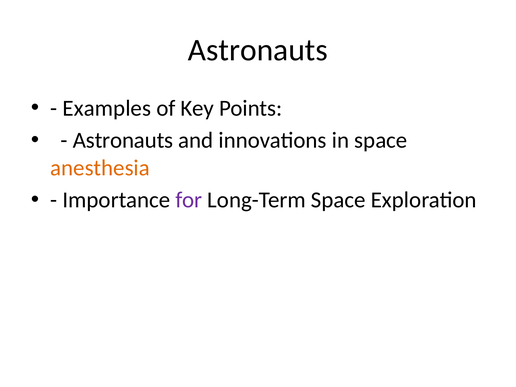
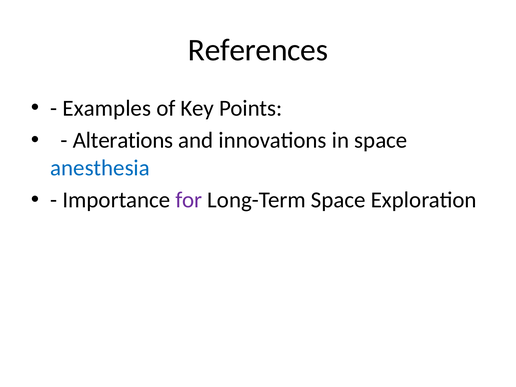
Astronauts at (258, 50): Astronauts -> References
Astronauts at (123, 140): Astronauts -> Alterations
anesthesia colour: orange -> blue
